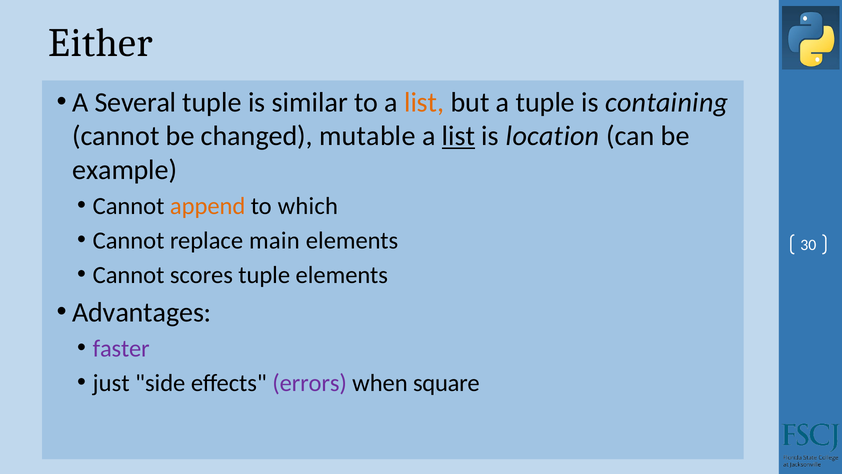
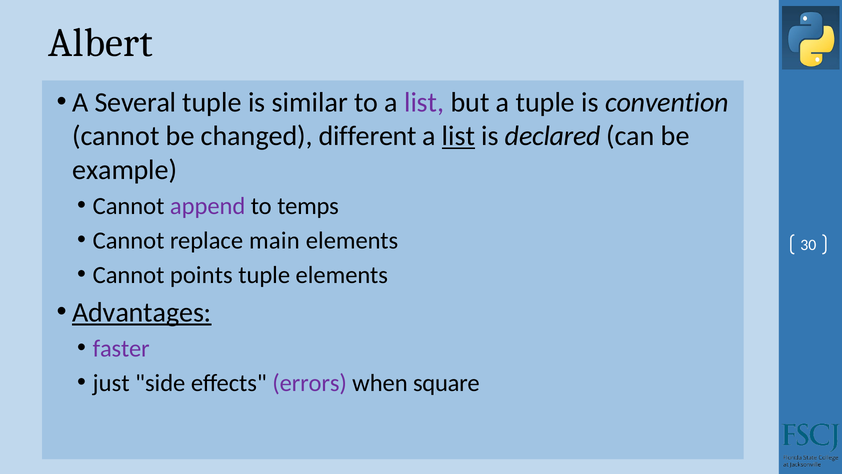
Either: Either -> Albert
list at (424, 102) colour: orange -> purple
containing: containing -> convention
mutable: mutable -> different
location: location -> declared
append colour: orange -> purple
which: which -> temps
scores: scores -> points
Advantages underline: none -> present
